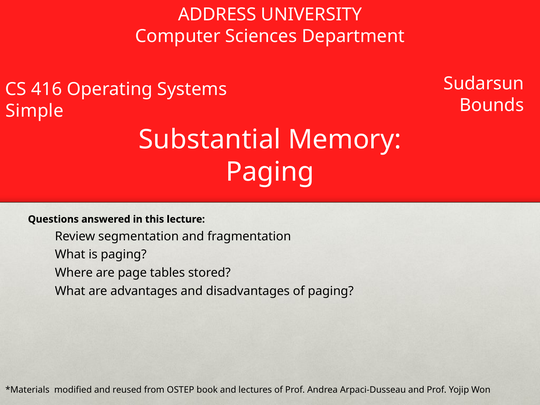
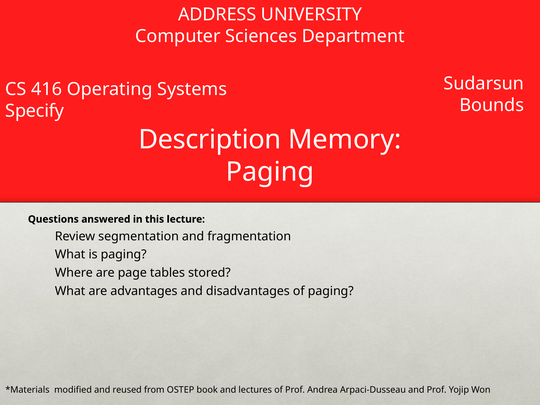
Simple: Simple -> Specify
Substantial: Substantial -> Description
